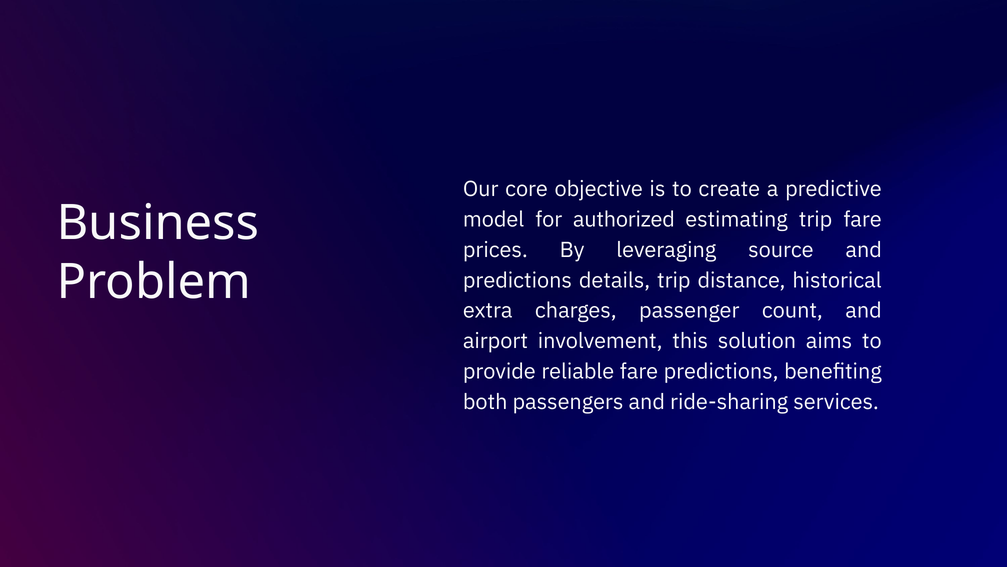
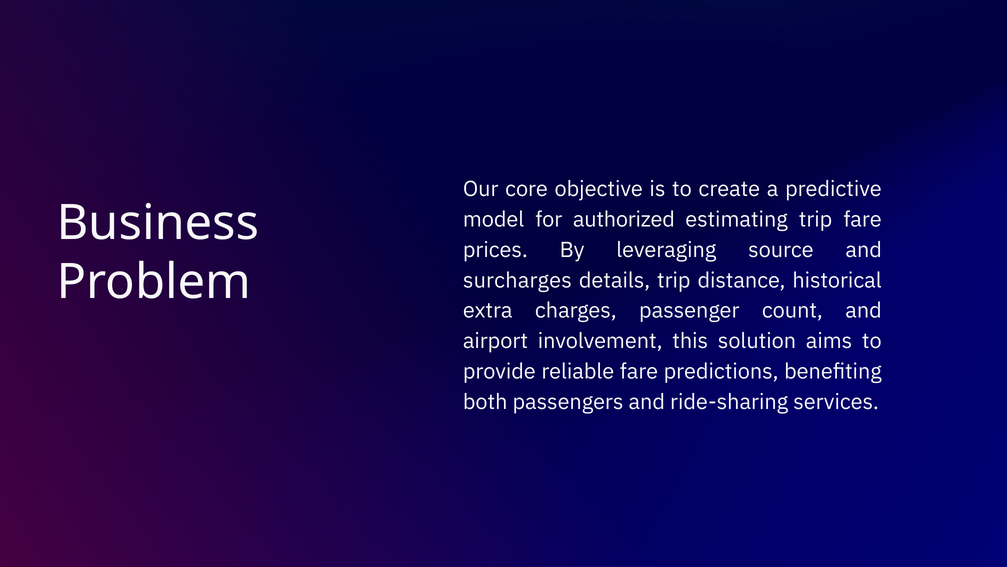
predictions at (517, 280): predictions -> surcharges
